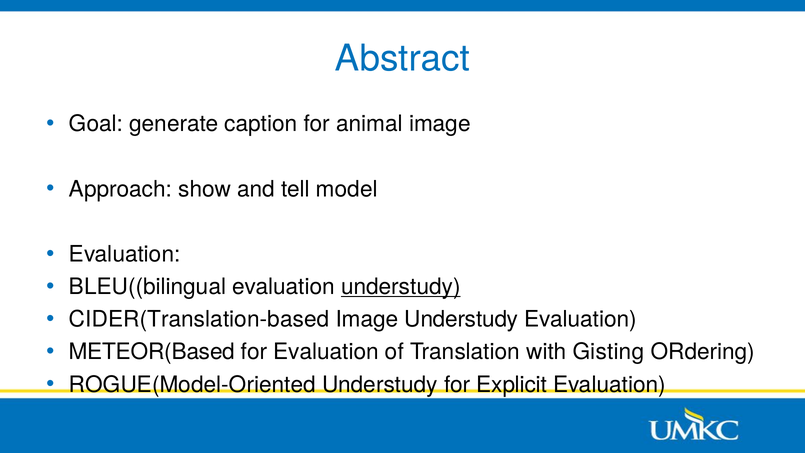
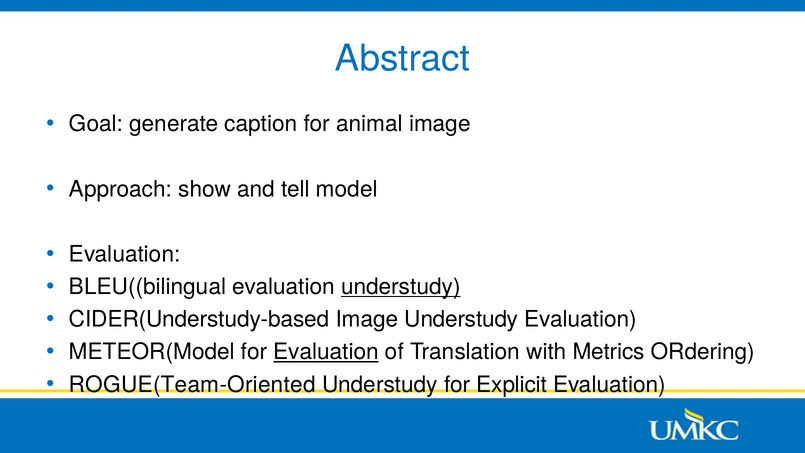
CIDER(Translation-based: CIDER(Translation-based -> CIDER(Understudy-based
METEOR(Based: METEOR(Based -> METEOR(Model
Evaluation at (326, 352) underline: none -> present
Gisting: Gisting -> Metrics
ROGUE(Model-Oriented: ROGUE(Model-Oriented -> ROGUE(Team-Oriented
